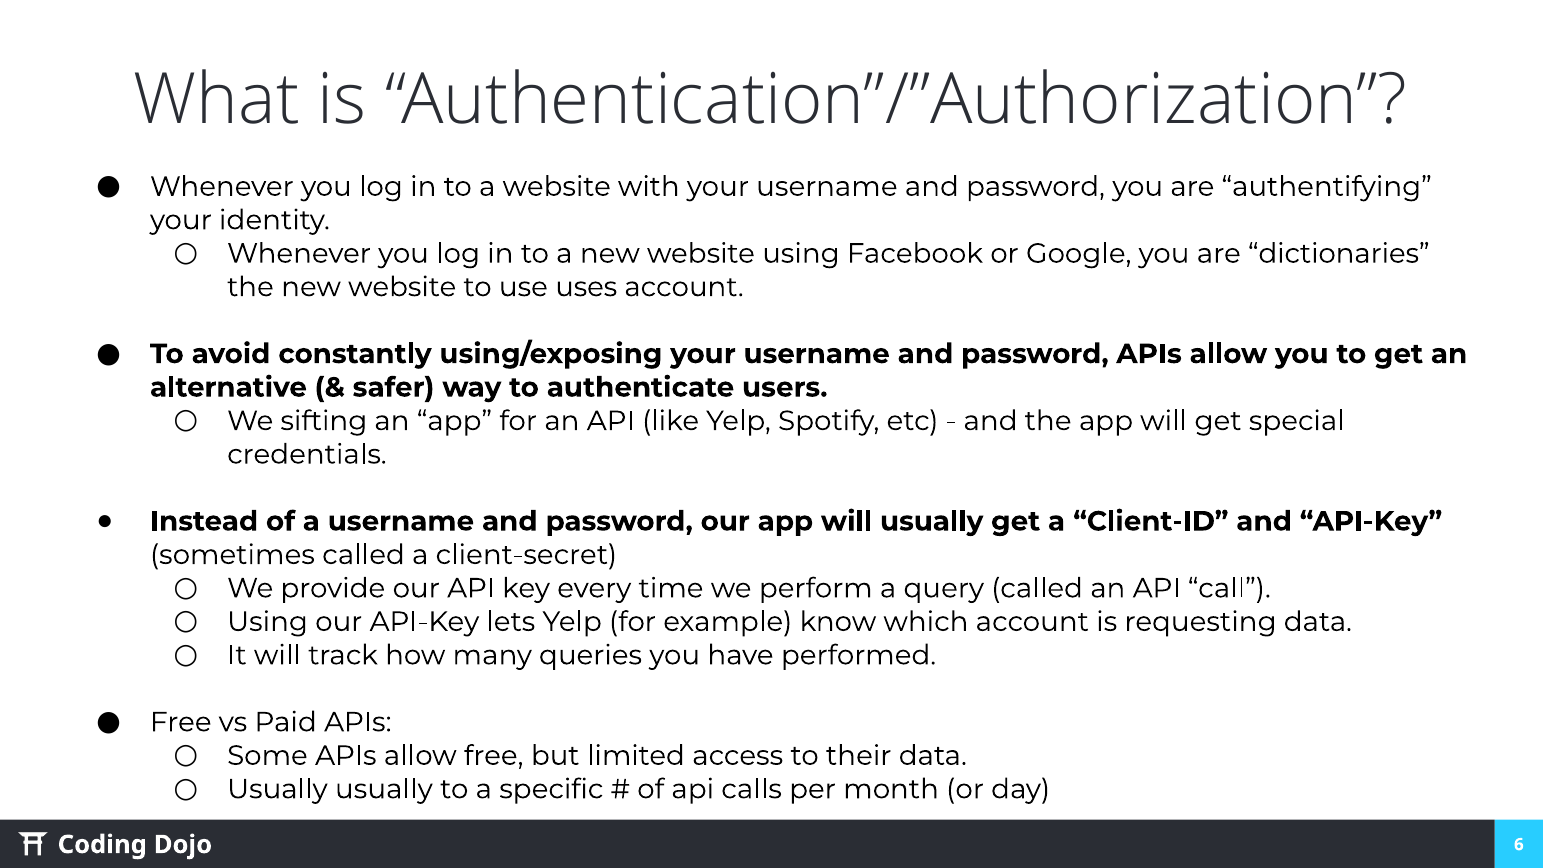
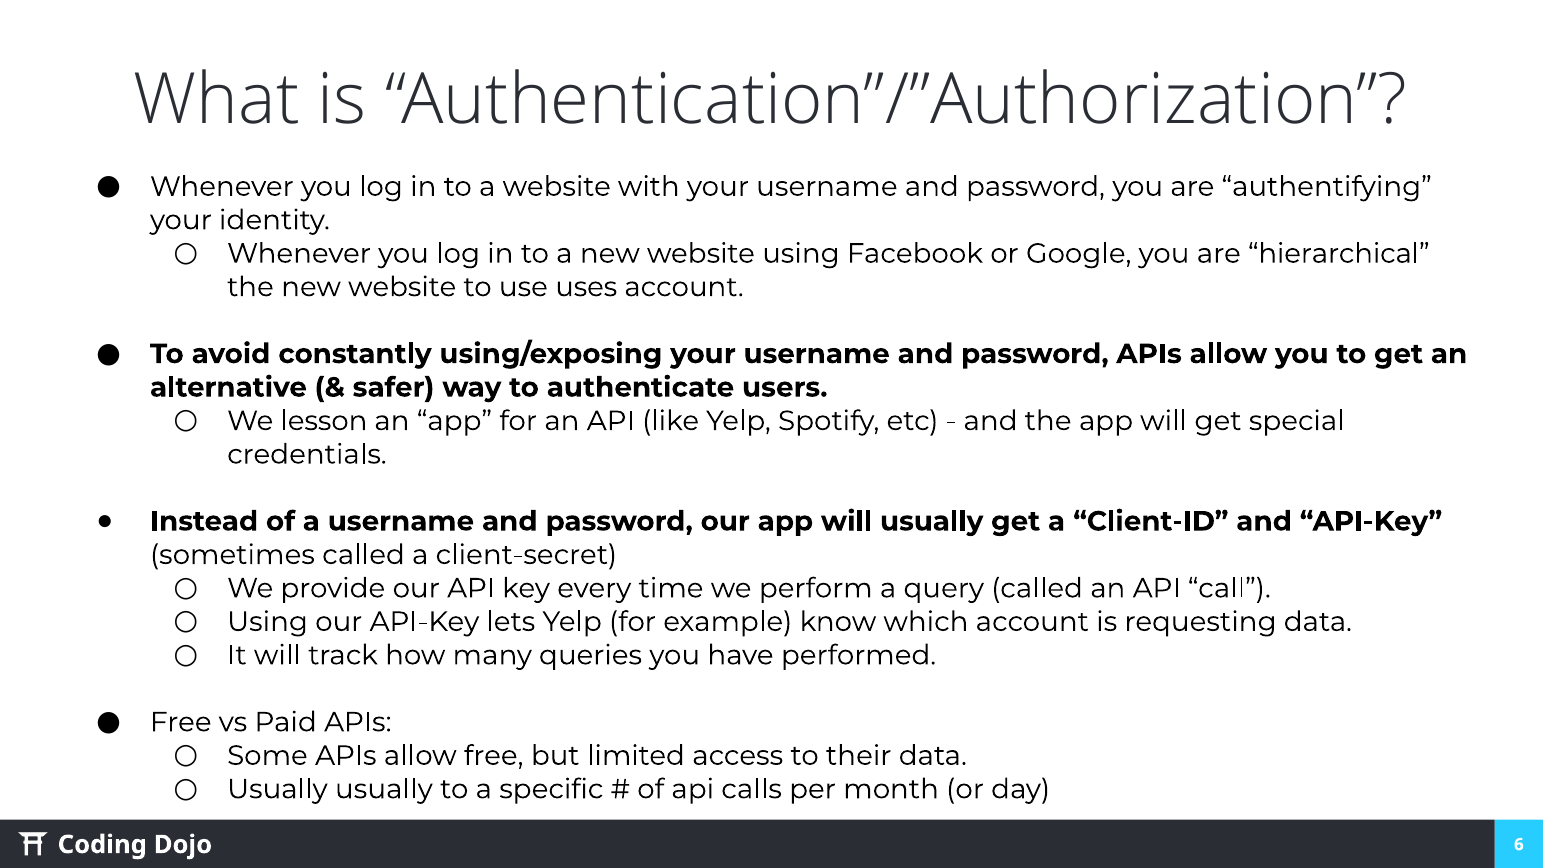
dictionaries: dictionaries -> hierarchical
sifting: sifting -> lesson
